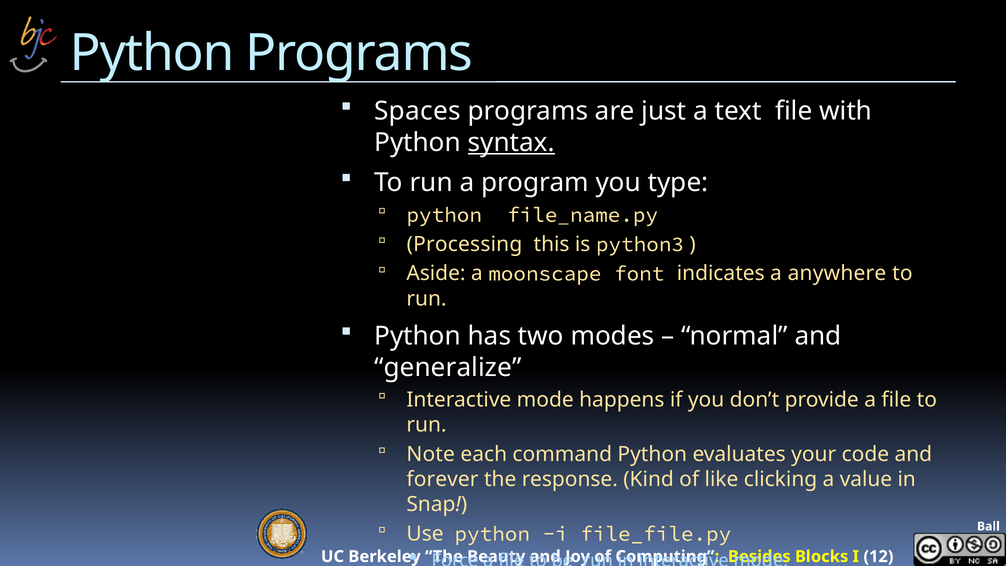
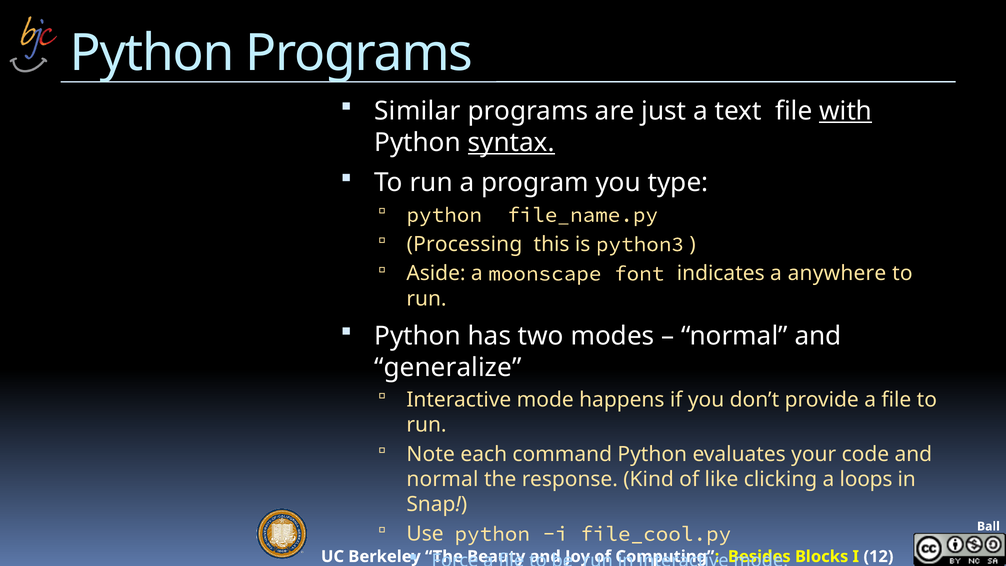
Spaces: Spaces -> Similar
with underline: none -> present
forever at (442, 479): forever -> normal
value: value -> loops
file_file.py: file_file.py -> file_cool.py
